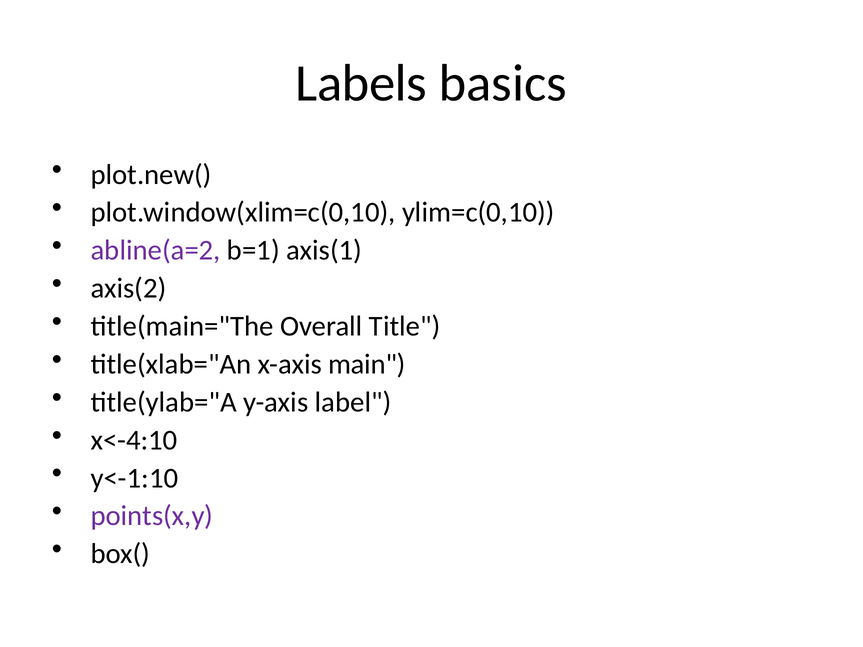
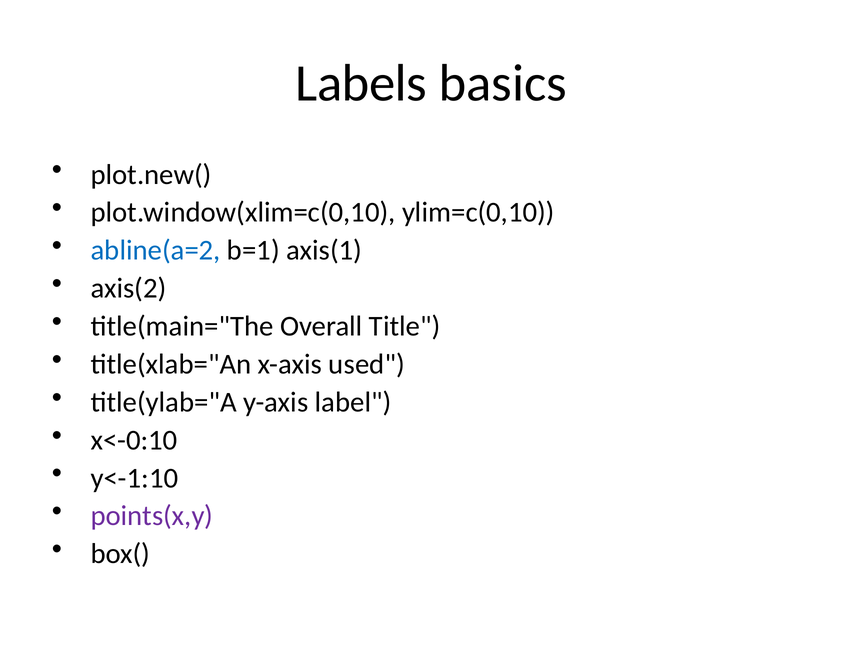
abline(a=2 colour: purple -> blue
main: main -> used
x<-4:10: x<-4:10 -> x<-0:10
